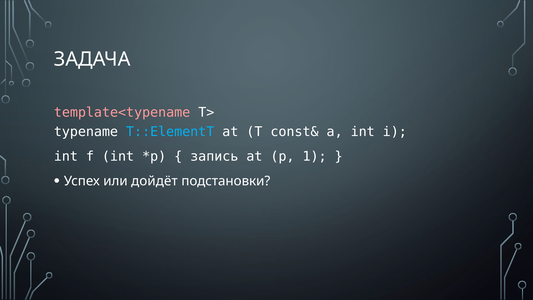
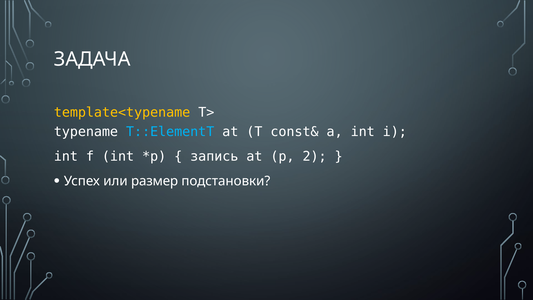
template<typename colour: pink -> yellow
1: 1 -> 2
дойдёт: дойдёт -> размер
